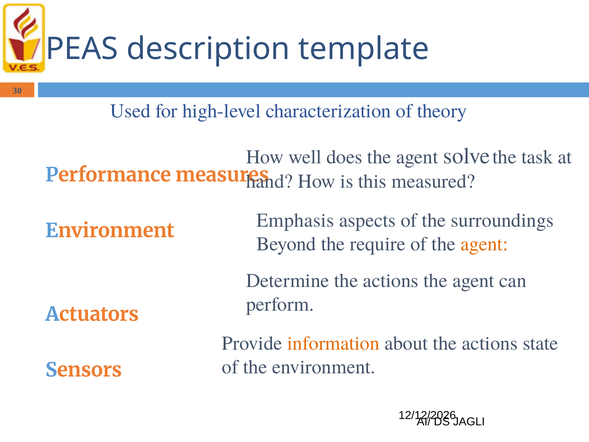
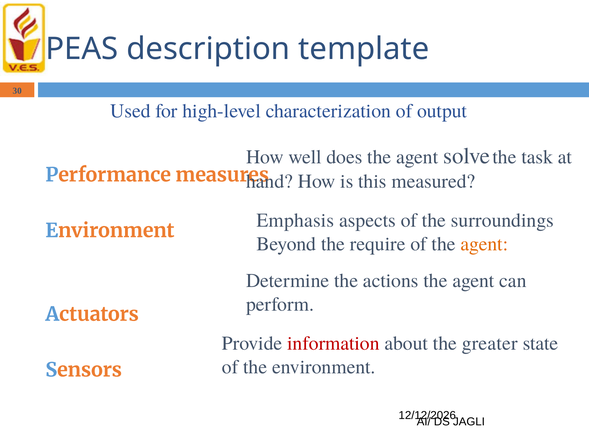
theory: theory -> output
information colour: orange -> red
about the actions: actions -> greater
